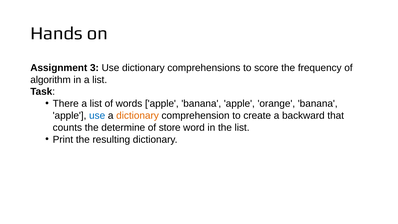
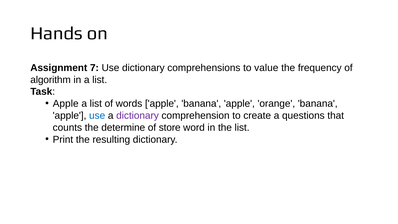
3: 3 -> 7
score: score -> value
There at (66, 104): There -> Apple
dictionary at (138, 116) colour: orange -> purple
backward: backward -> questions
